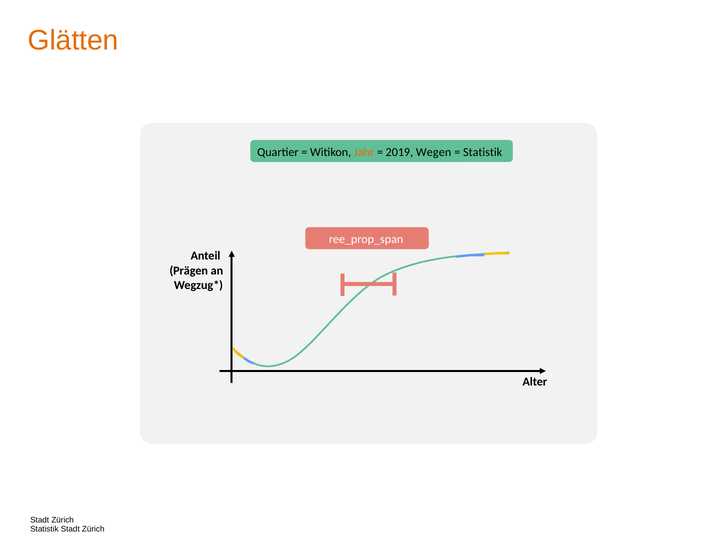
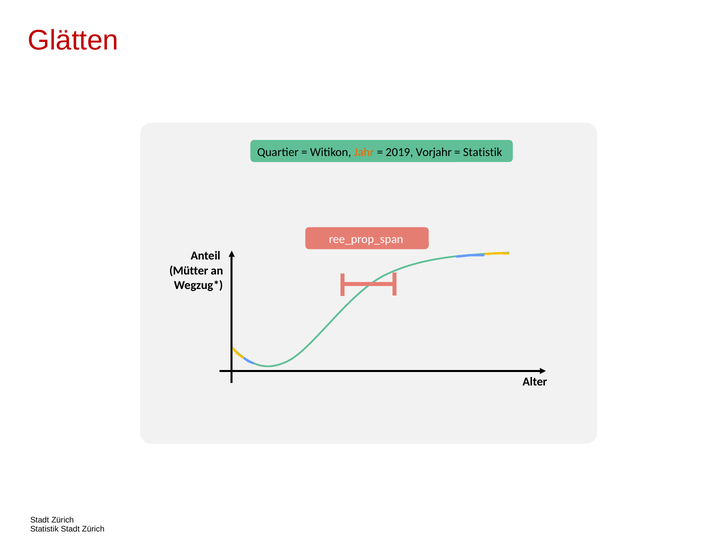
Glätten colour: orange -> red
Wegen: Wegen -> Vorjahr
Prägen: Prägen -> Mütter
